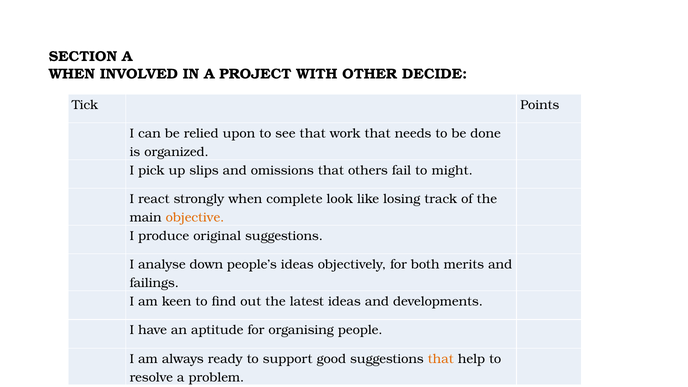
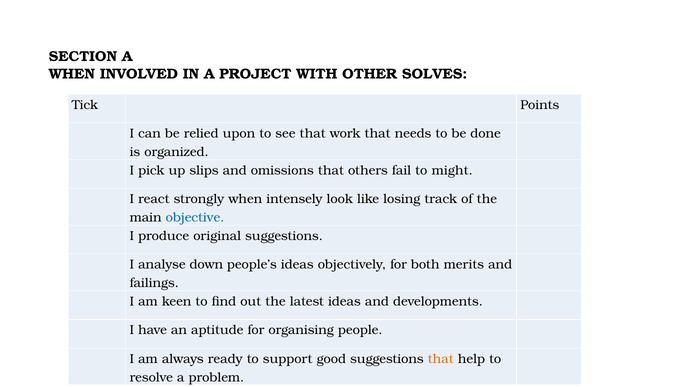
DECIDE: DECIDE -> SOLVES
complete: complete -> intensely
objective colour: orange -> blue
